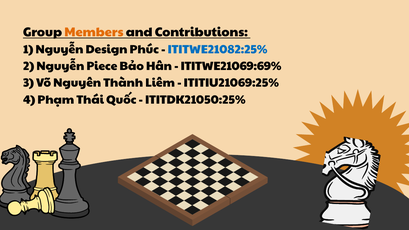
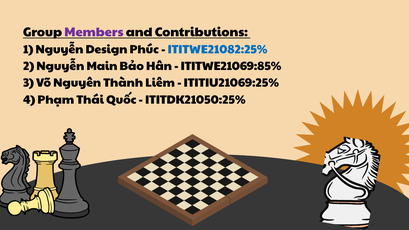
Members colour: orange -> purple
Piece: Piece -> Main
ITITWE21069:69%: ITITWE21069:69% -> ITITWE21069:85%
